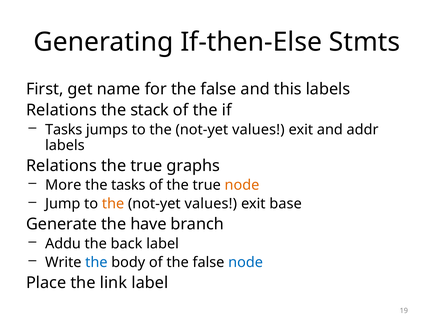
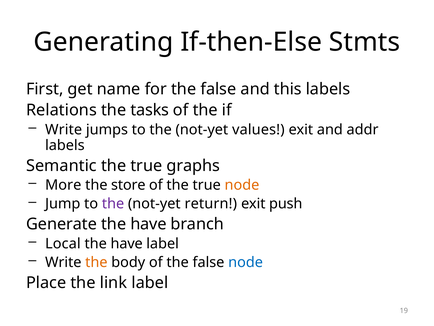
stack: stack -> tasks
Tasks at (64, 130): Tasks -> Write
Relations at (61, 165): Relations -> Semantic
the tasks: tasks -> store
the at (113, 204) colour: orange -> purple
values at (211, 204): values -> return
base: base -> push
Addu: Addu -> Local
back at (127, 243): back -> have
the at (96, 262) colour: blue -> orange
